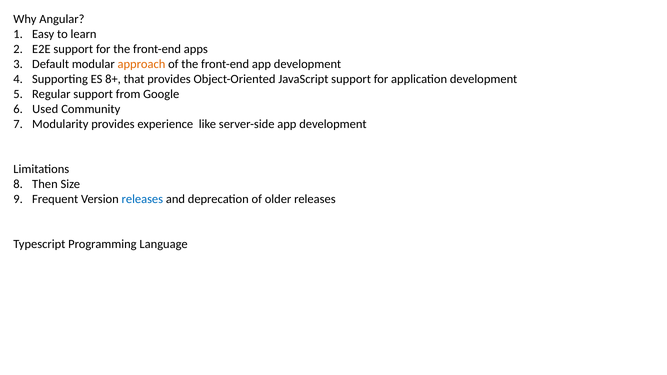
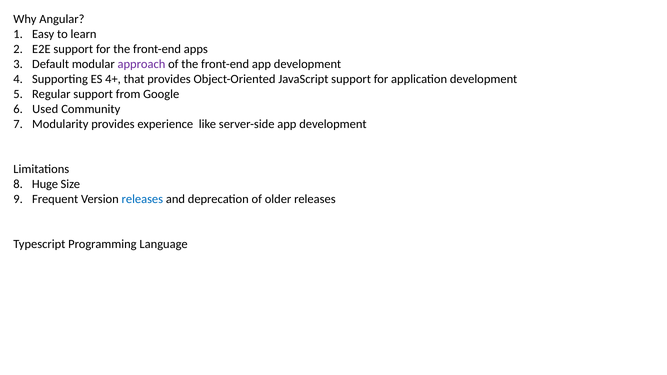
approach colour: orange -> purple
8+: 8+ -> 4+
Then: Then -> Huge
